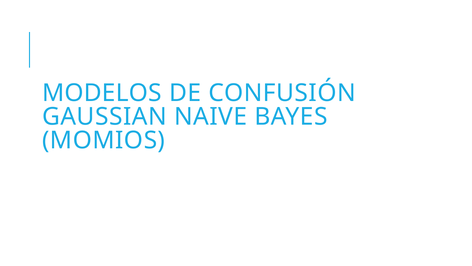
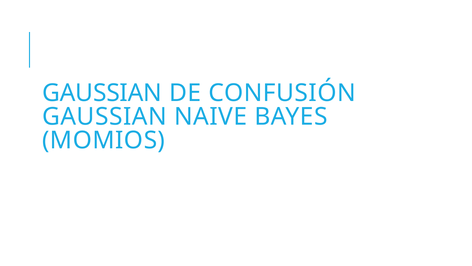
MODELOS at (102, 93): MODELOS -> GAUSSIAN
